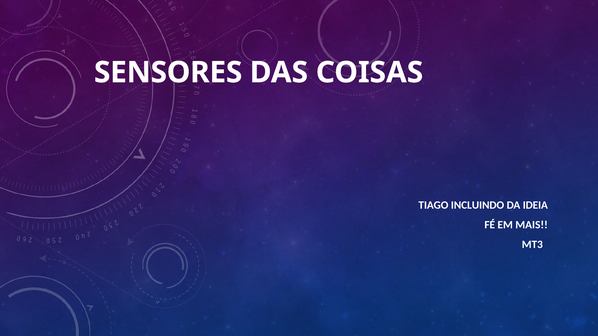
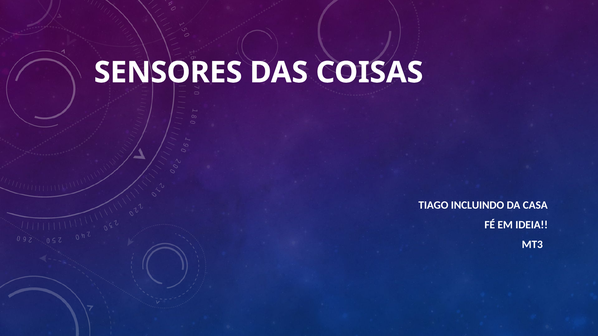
IDEIA: IDEIA -> CASA
MAIS: MAIS -> IDEIA
